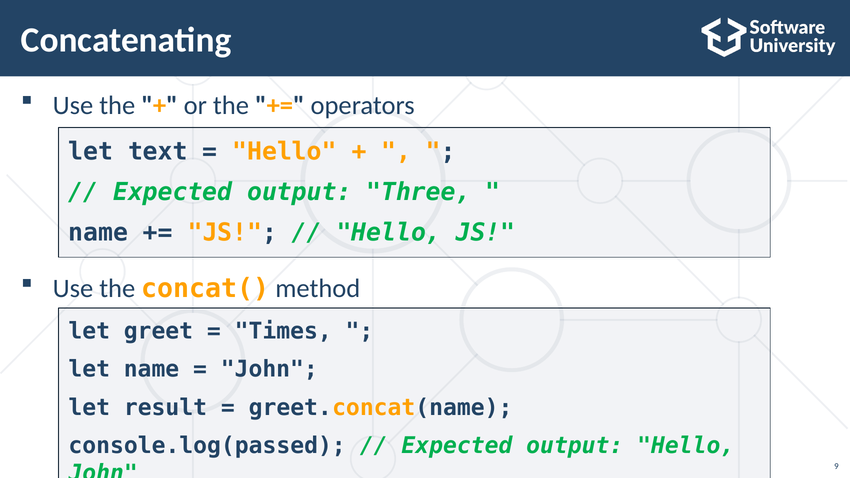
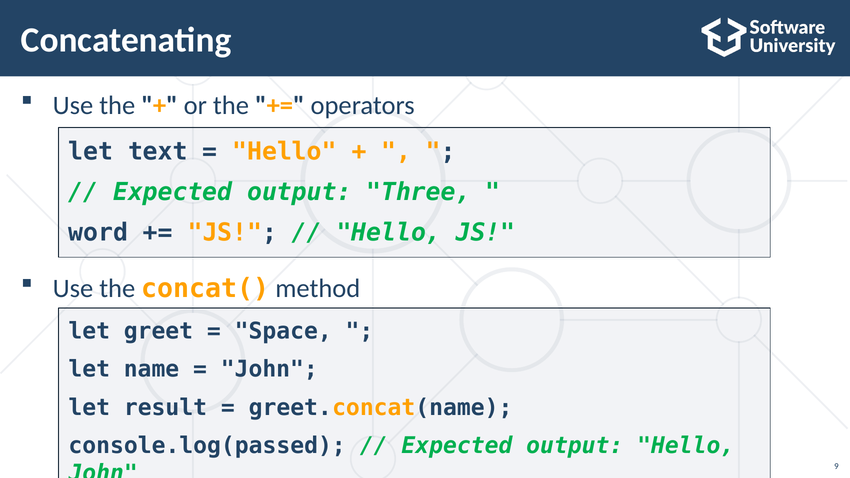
name at (98, 232): name -> word
Times: Times -> Space
